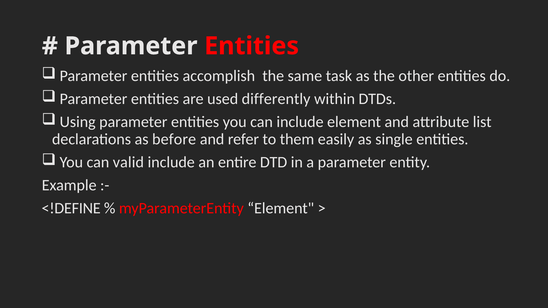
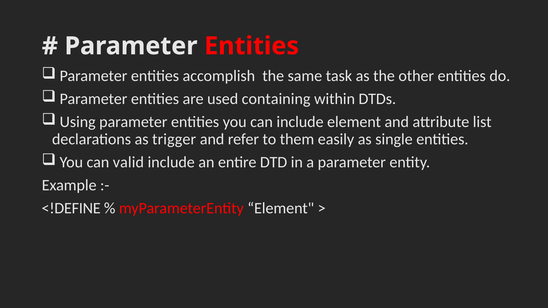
differently: differently -> containing
before: before -> trigger
